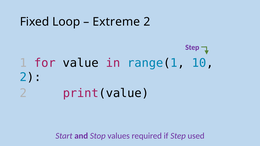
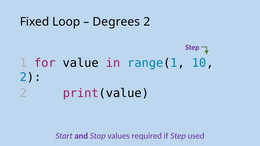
Extreme: Extreme -> Degrees
